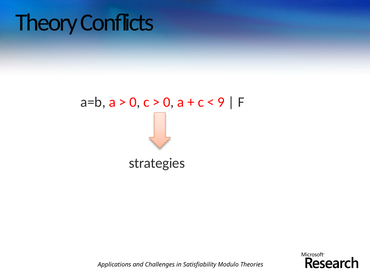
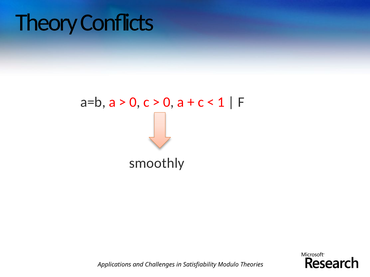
9: 9 -> 1
strategies: strategies -> smoothly
